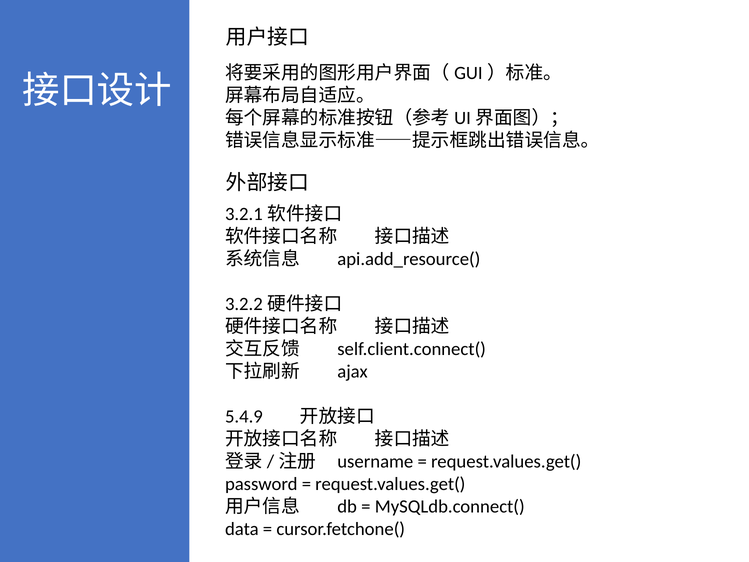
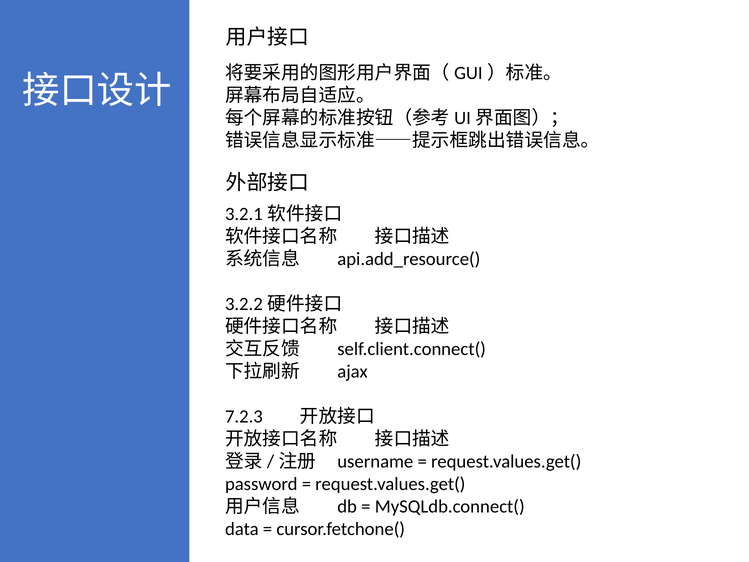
5.4.9: 5.4.9 -> 7.2.3
